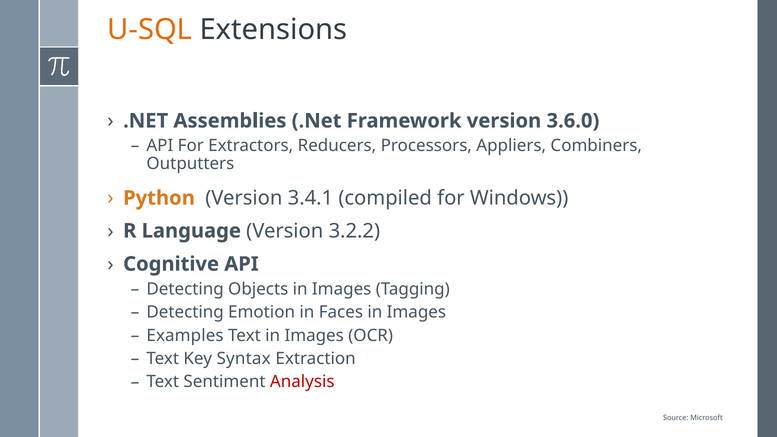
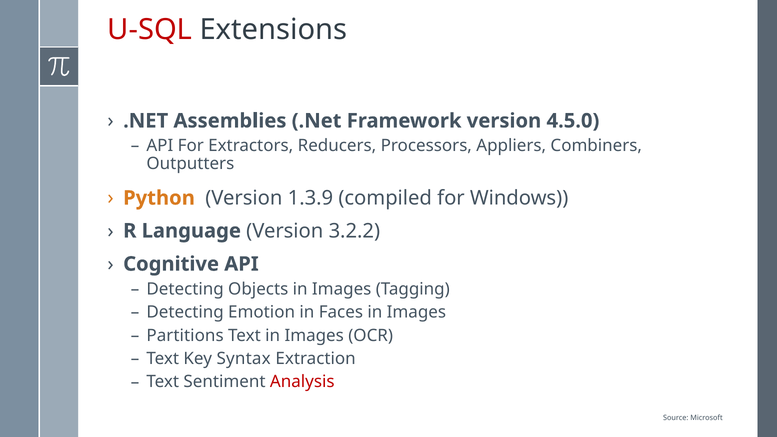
U-SQL colour: orange -> red
3.6.0: 3.6.0 -> 4.5.0
3.4.1: 3.4.1 -> 1.3.9
Examples: Examples -> Partitions
